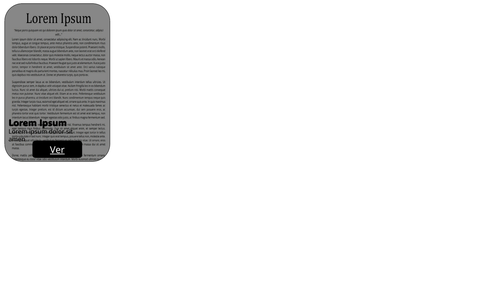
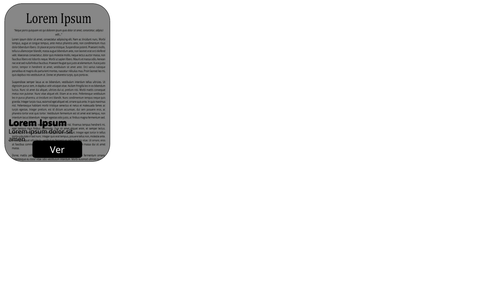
Ver underline: present -> none
